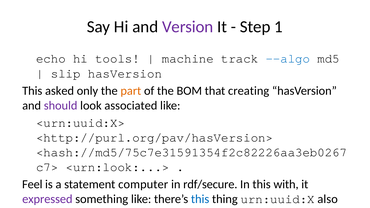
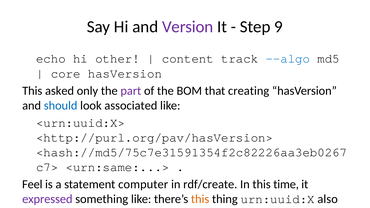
1: 1 -> 9
tools: tools -> other
machine at (188, 59): machine -> content
slip: slip -> core
part colour: orange -> purple
should colour: purple -> blue
<urn:look:...>: <urn:look:...> -> <urn:same:...>
rdf/secure: rdf/secure -> rdf/create
this with: with -> time
this at (200, 199) colour: blue -> orange
